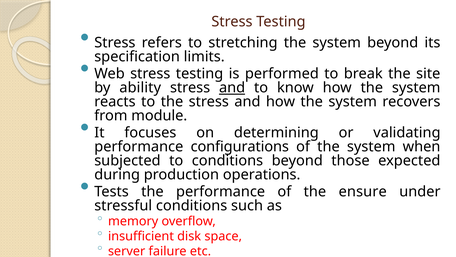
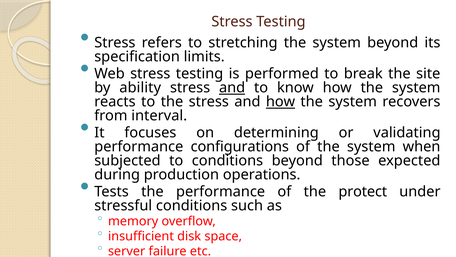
how at (281, 102) underline: none -> present
module: module -> interval
ensure: ensure -> protect
